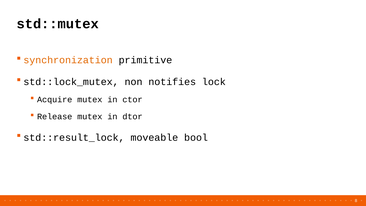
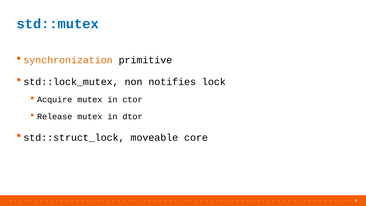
std::mutex colour: black -> blue
std::result_lock: std::result_lock -> std::struct_lock
bool: bool -> core
